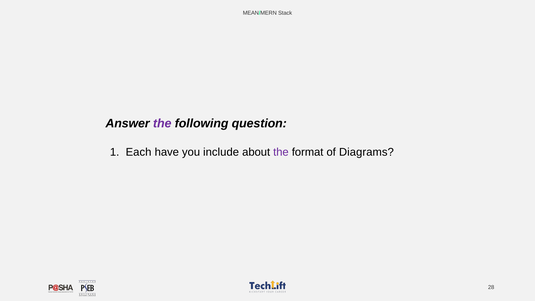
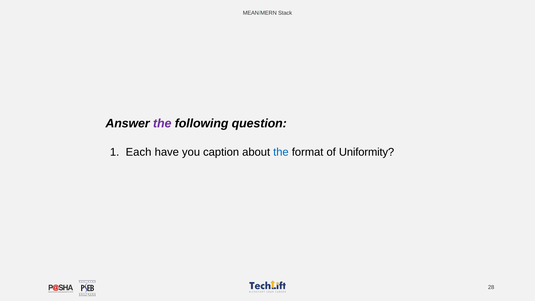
include: include -> caption
the at (281, 152) colour: purple -> blue
Diagrams: Diagrams -> Uniformity
